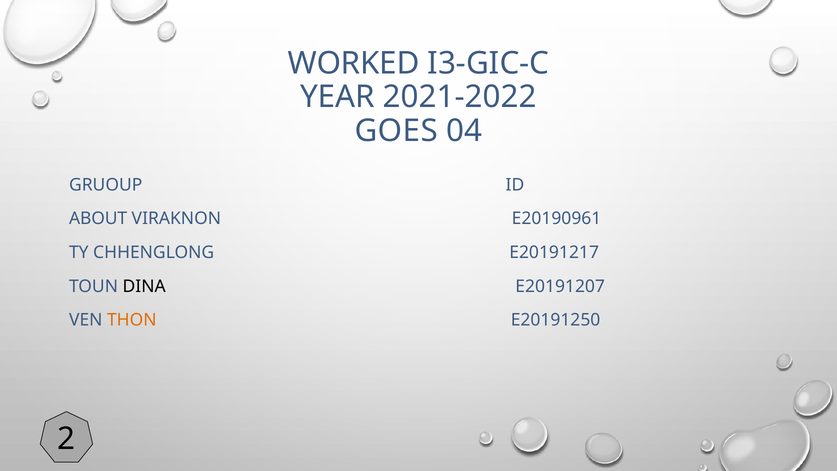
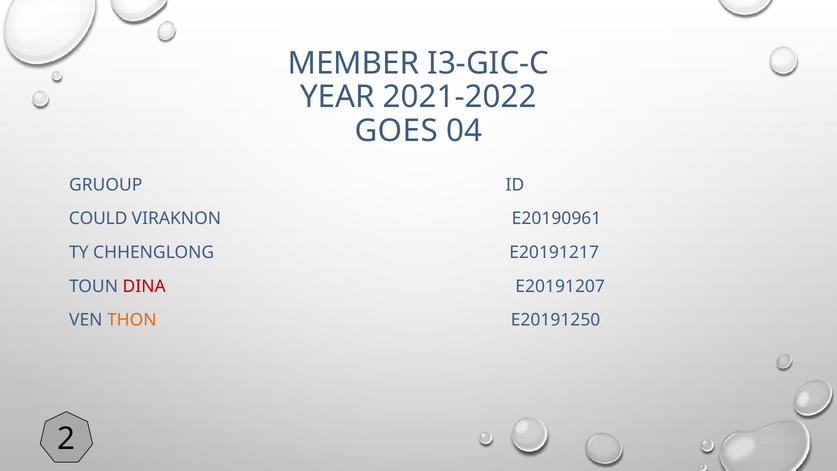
WORKED: WORKED -> MEMBER
ABOUT: ABOUT -> COULD
DINA colour: black -> red
